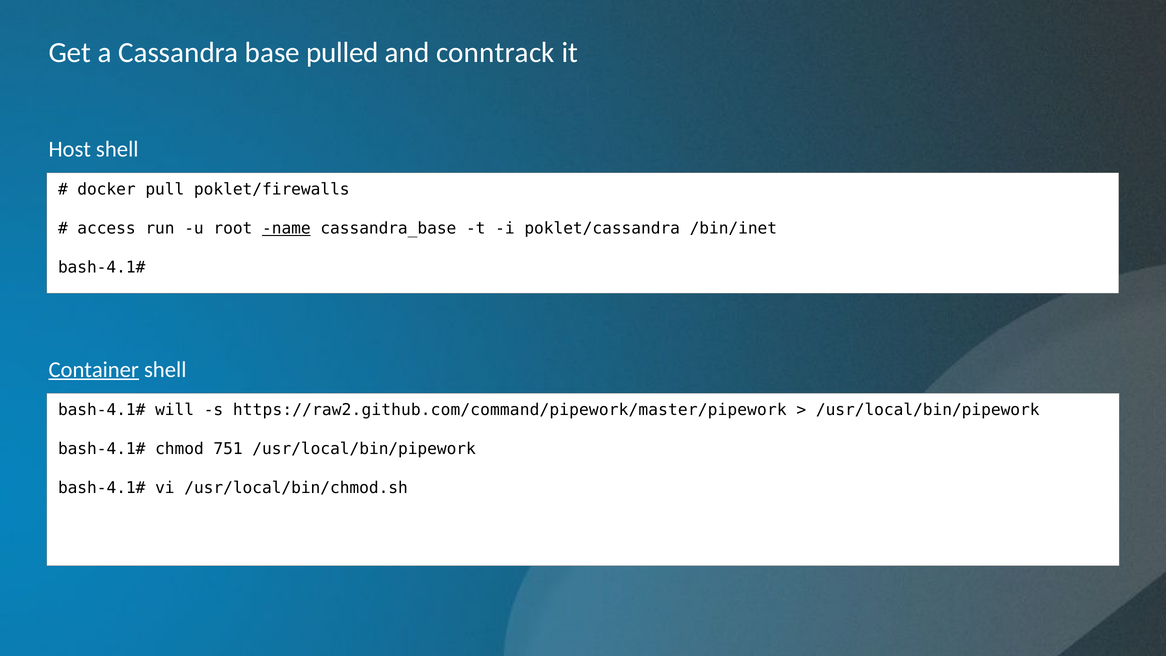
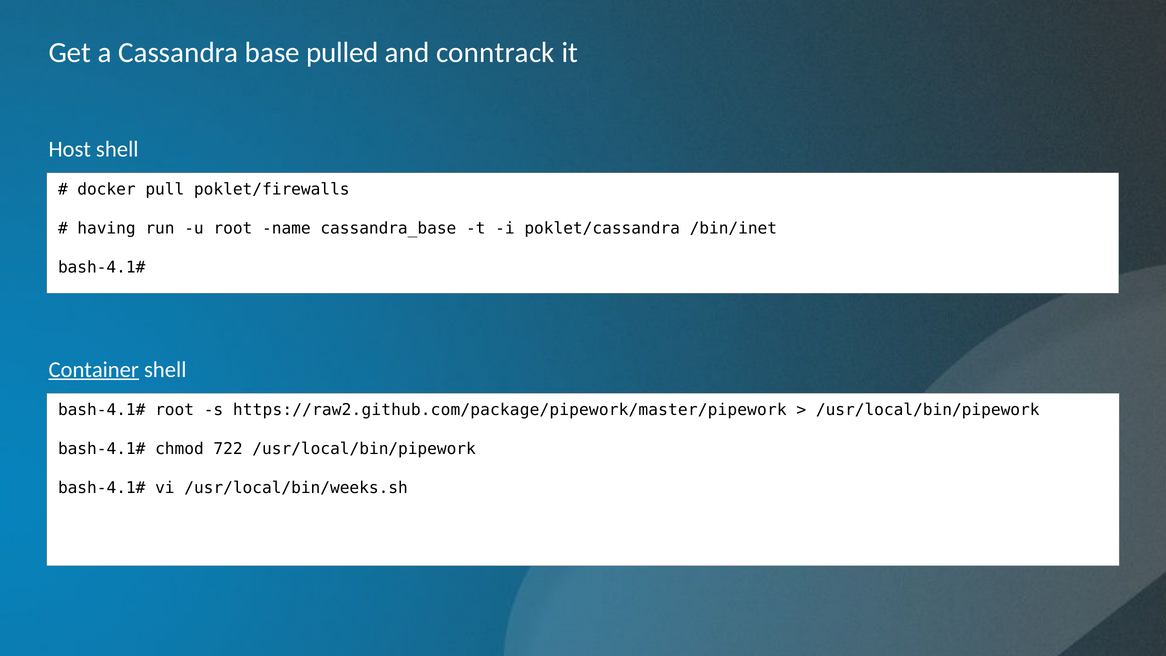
access: access -> having
name underline: present -> none
will at (175, 410): will -> root
https://raw2.github.com/command/pipework/master/pipework: https://raw2.github.com/command/pipework/master/pipework -> https://raw2.github.com/package/pipework/master/pipework
751: 751 -> 722
/usr/local/bin/chmod.sh: /usr/local/bin/chmod.sh -> /usr/local/bin/weeks.sh
